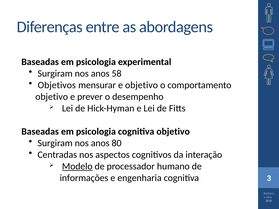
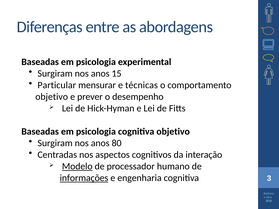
58: 58 -> 15
Objetivos: Objetivos -> Particular
e objetivo: objetivo -> técnicas
informações underline: none -> present
